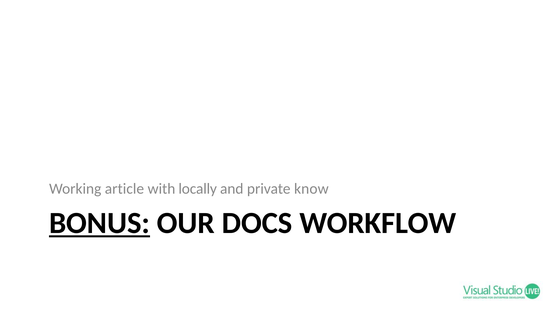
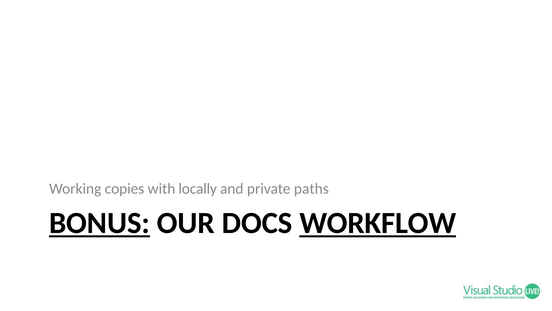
article: article -> copies
know: know -> paths
WORKFLOW underline: none -> present
